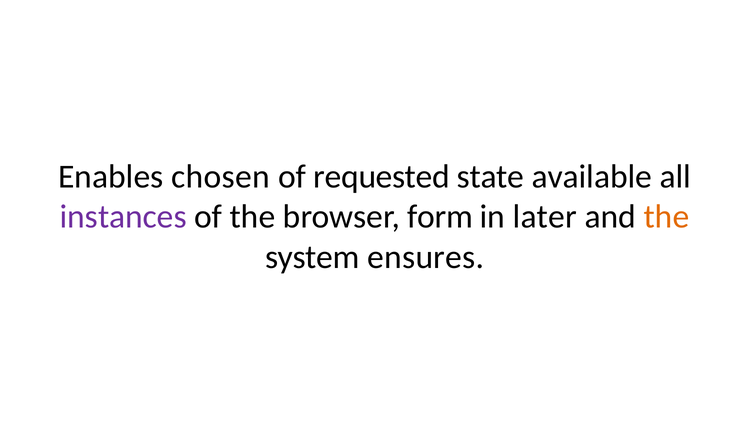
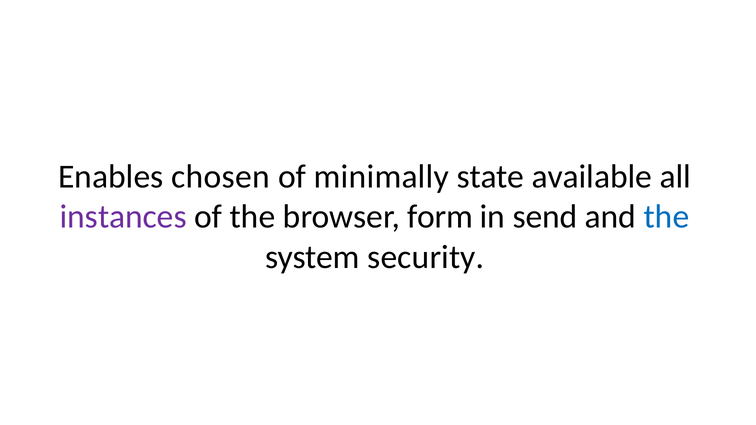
requested: requested -> minimally
later: later -> send
the at (666, 217) colour: orange -> blue
ensures: ensures -> security
